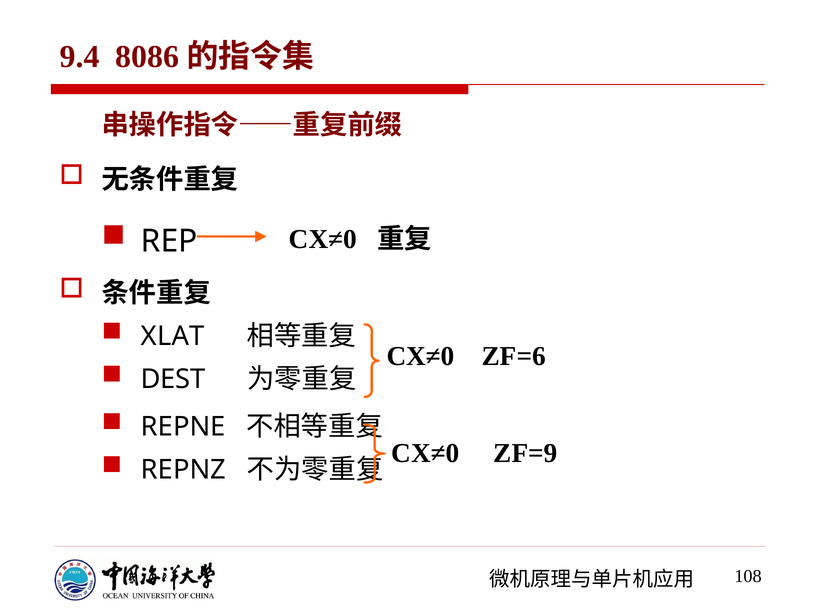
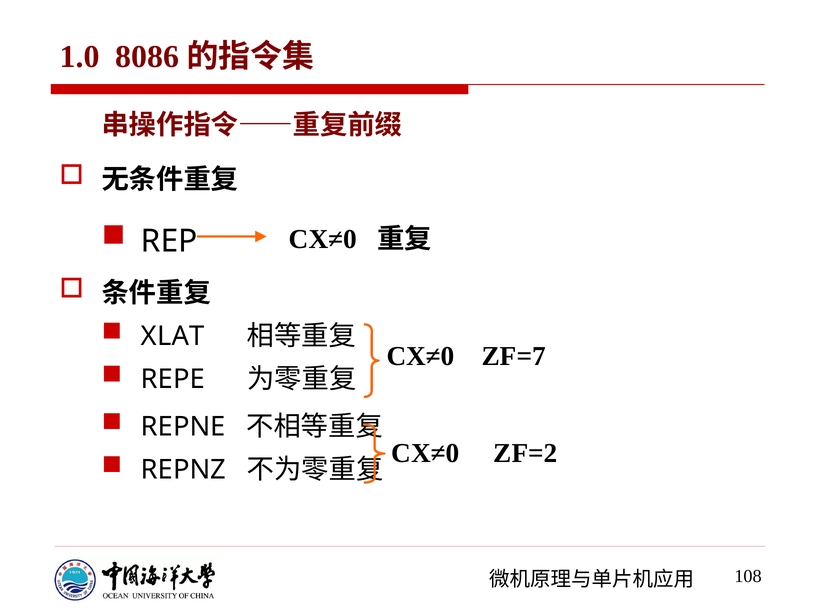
9.4: 9.4 -> 1.0
ZF=6: ZF=6 -> ZF=7
DEST: DEST -> REPE
ZF=9: ZF=9 -> ZF=2
